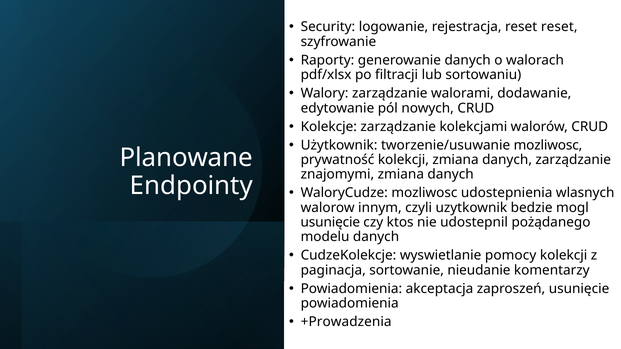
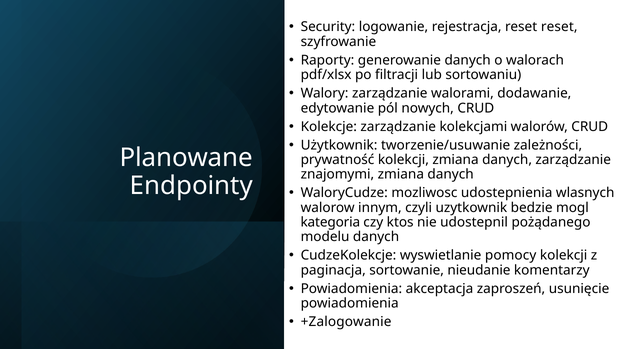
tworzenie/usuwanie mozliwosc: mozliwosc -> zależności
usunięcie at (330, 222): usunięcie -> kategoria
+Prowadzenia: +Prowadzenia -> +Zalogowanie
